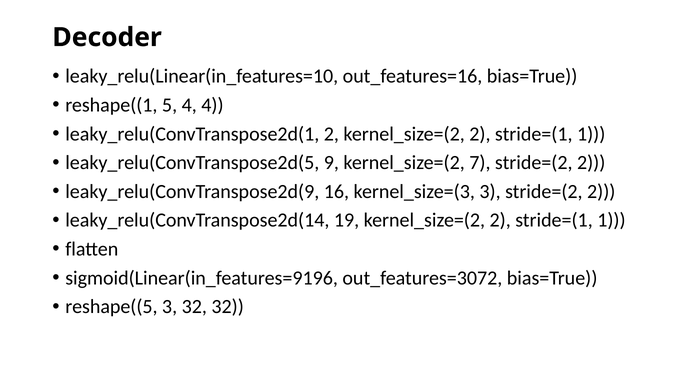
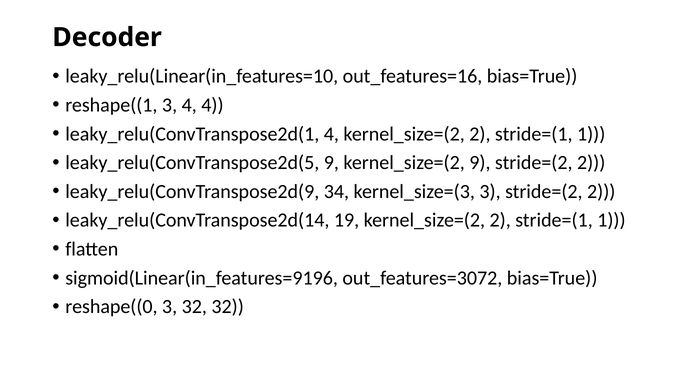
reshape((1 5: 5 -> 3
leaky_relu(ConvTranspose2d(1 2: 2 -> 4
kernel_size=(2 7: 7 -> 9
16: 16 -> 34
reshape((5: reshape((5 -> reshape((0
